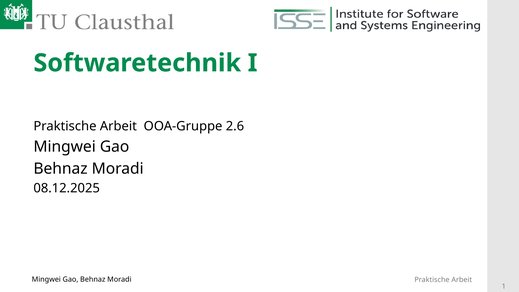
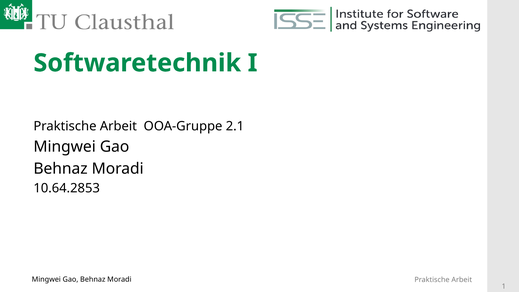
2.6: 2.6 -> 2.1
08.12.2025: 08.12.2025 -> 10.64.2853
